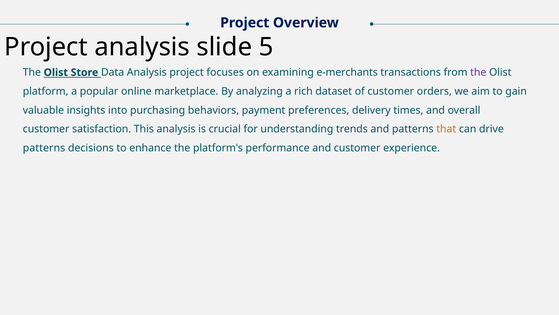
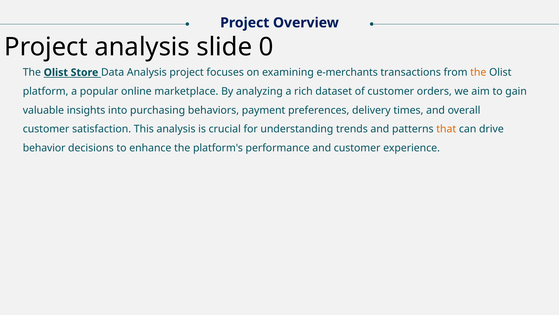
5: 5 -> 0
the at (478, 72) colour: purple -> orange
patterns at (44, 148): patterns -> behavior
